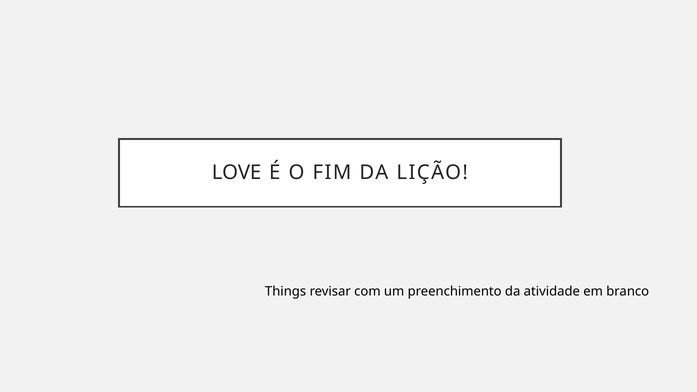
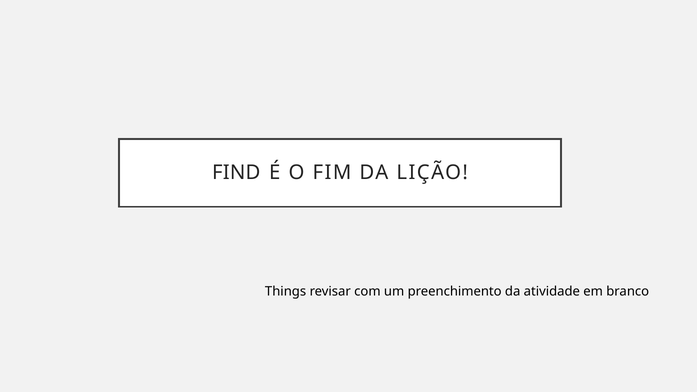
LOVE: LOVE -> FIND
